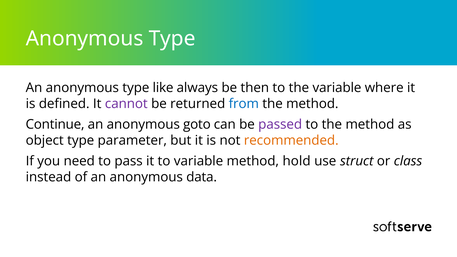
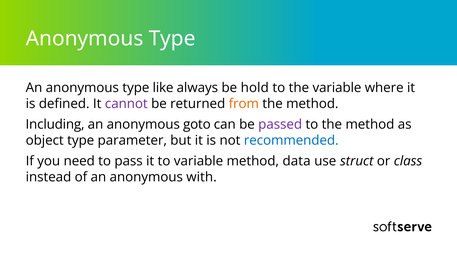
then: then -> hold
from colour: blue -> orange
Continue: Continue -> Including
recommended colour: orange -> blue
hold: hold -> data
data: data -> with
